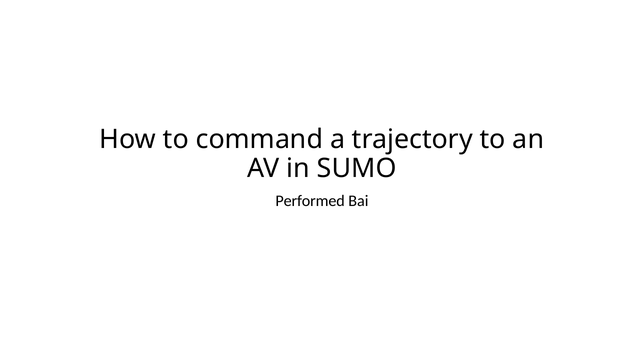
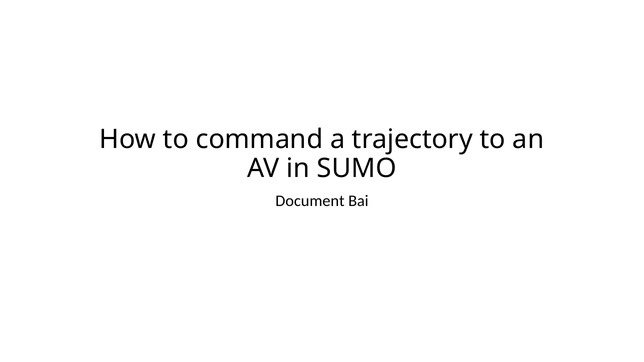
Performed: Performed -> Document
